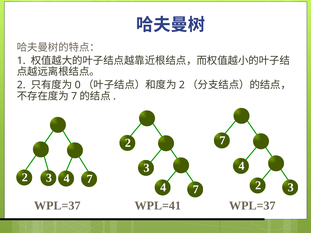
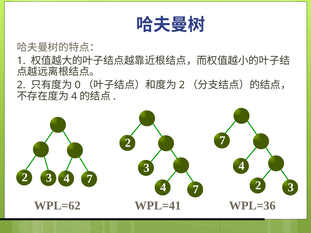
7 at (74, 96): 7 -> 4
WPL=37 at (57, 206): WPL=37 -> WPL=62
WPL=41 WPL=37: WPL=37 -> WPL=36
